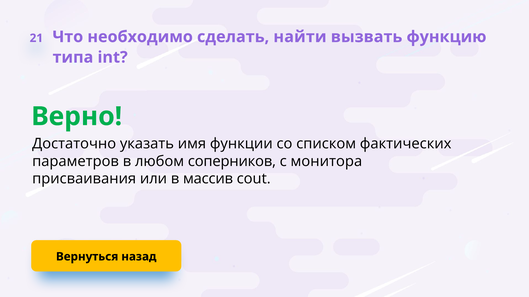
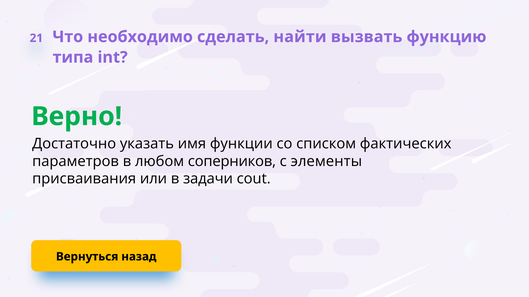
монитора: монитора -> элементы
массив: массив -> задачи
